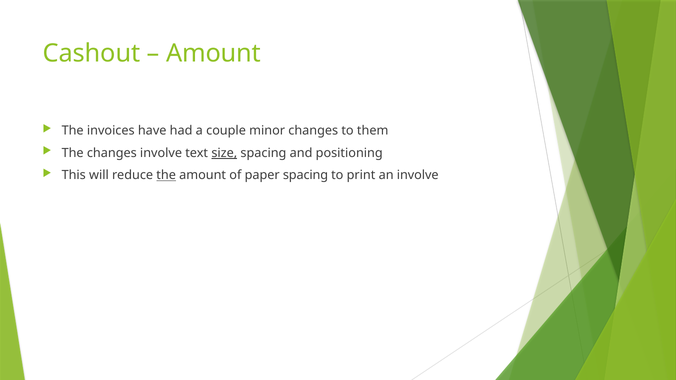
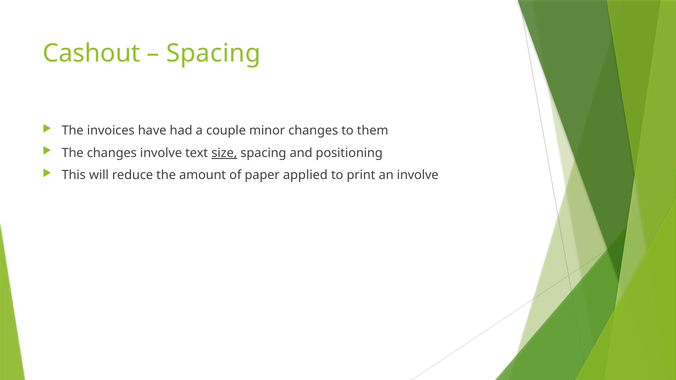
Amount at (214, 53): Amount -> Spacing
the at (166, 175) underline: present -> none
paper spacing: spacing -> applied
